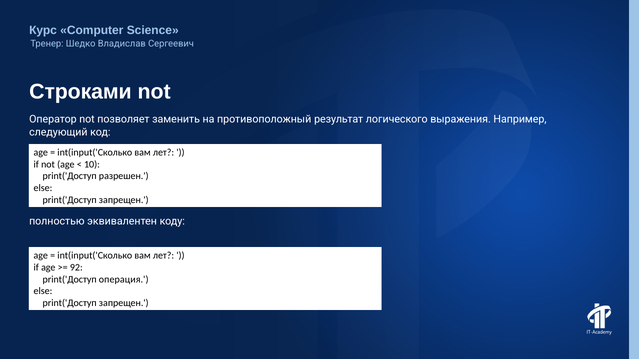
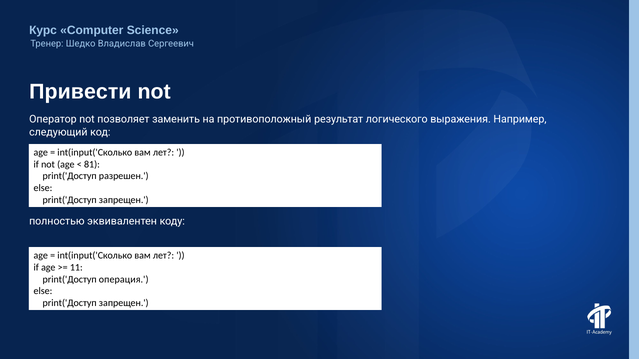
Строками: Строками -> Привести
10: 10 -> 81
92: 92 -> 11
